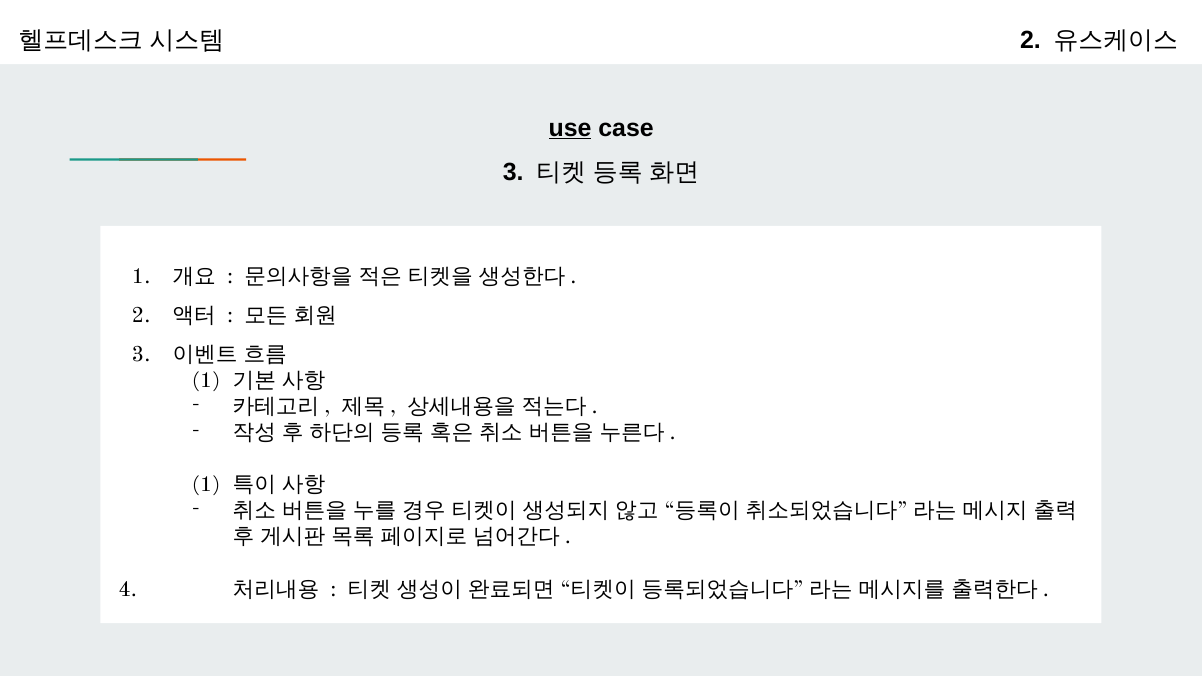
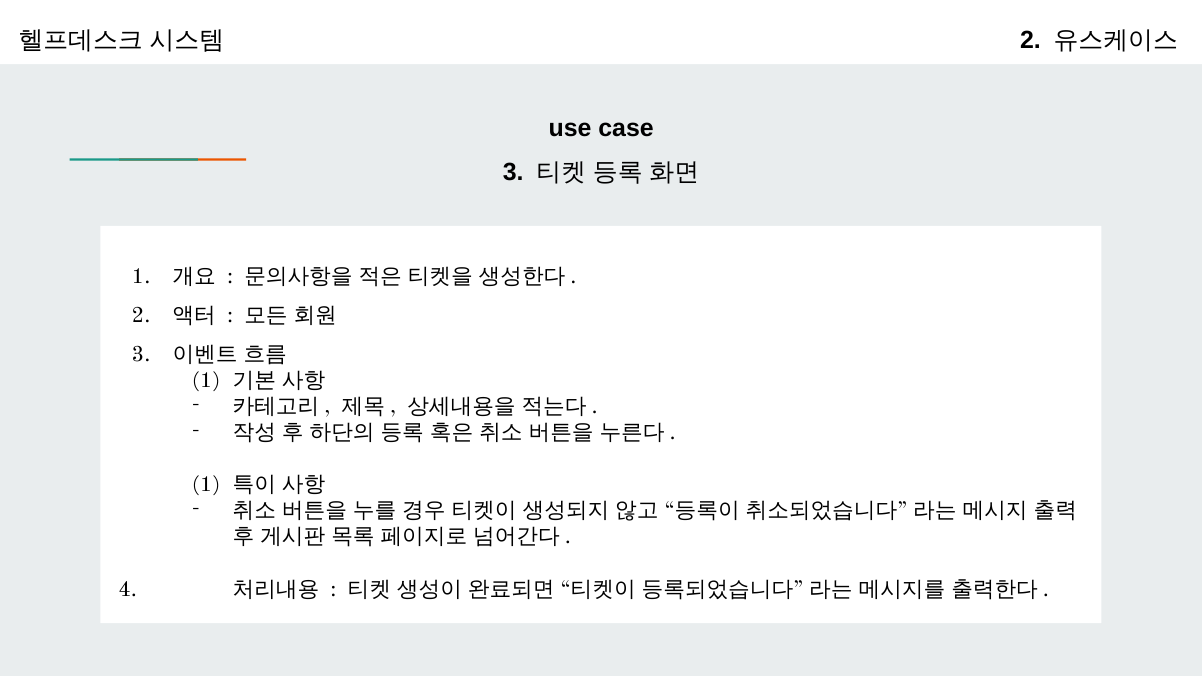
use underline: present -> none
